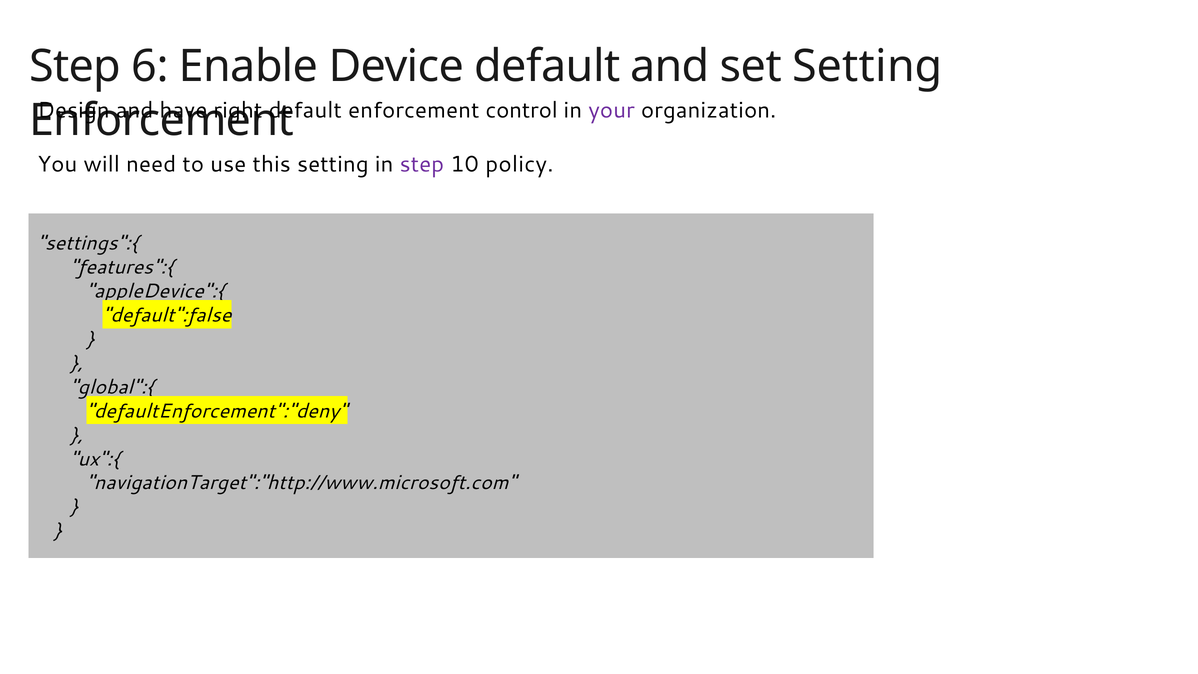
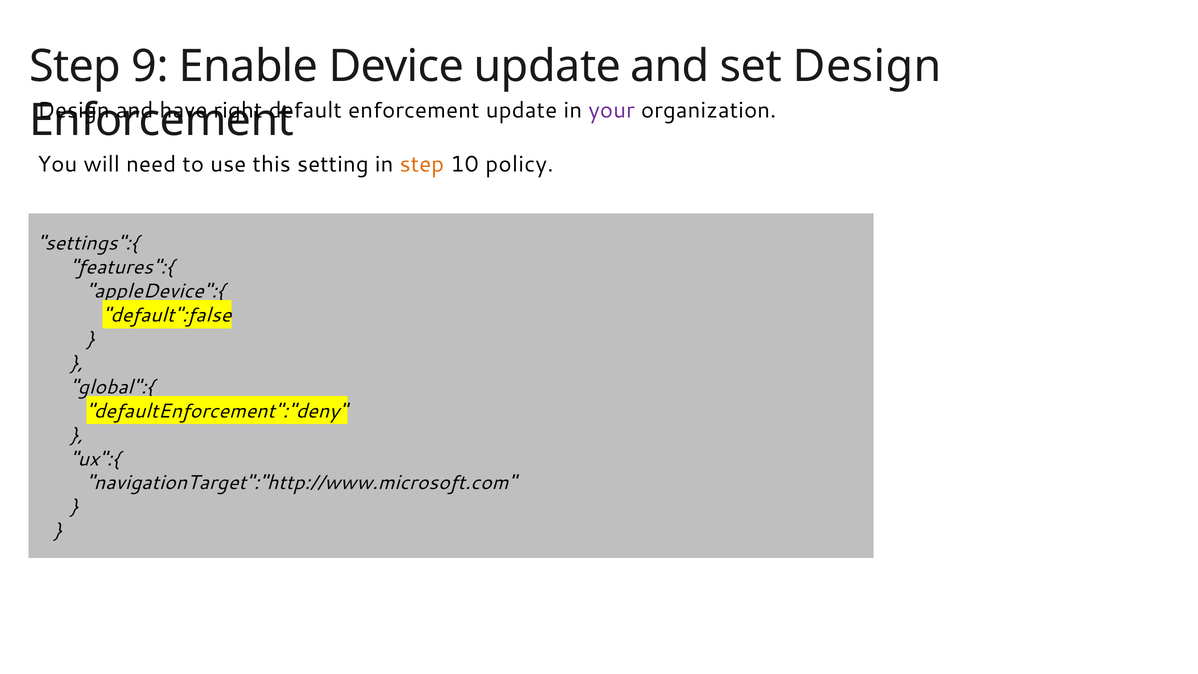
6: 6 -> 9
Device default: default -> update
set Setting: Setting -> Design
enforcement control: control -> update
step at (422, 164) colour: purple -> orange
